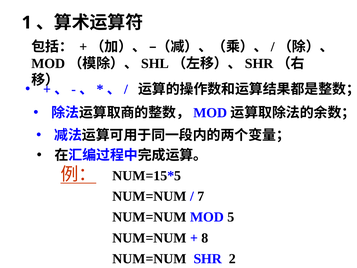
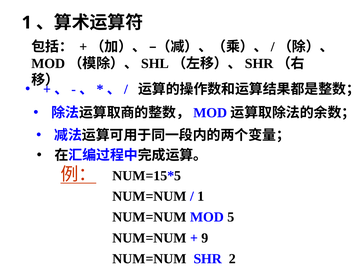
7 at (201, 196): 7 -> 1
8: 8 -> 9
